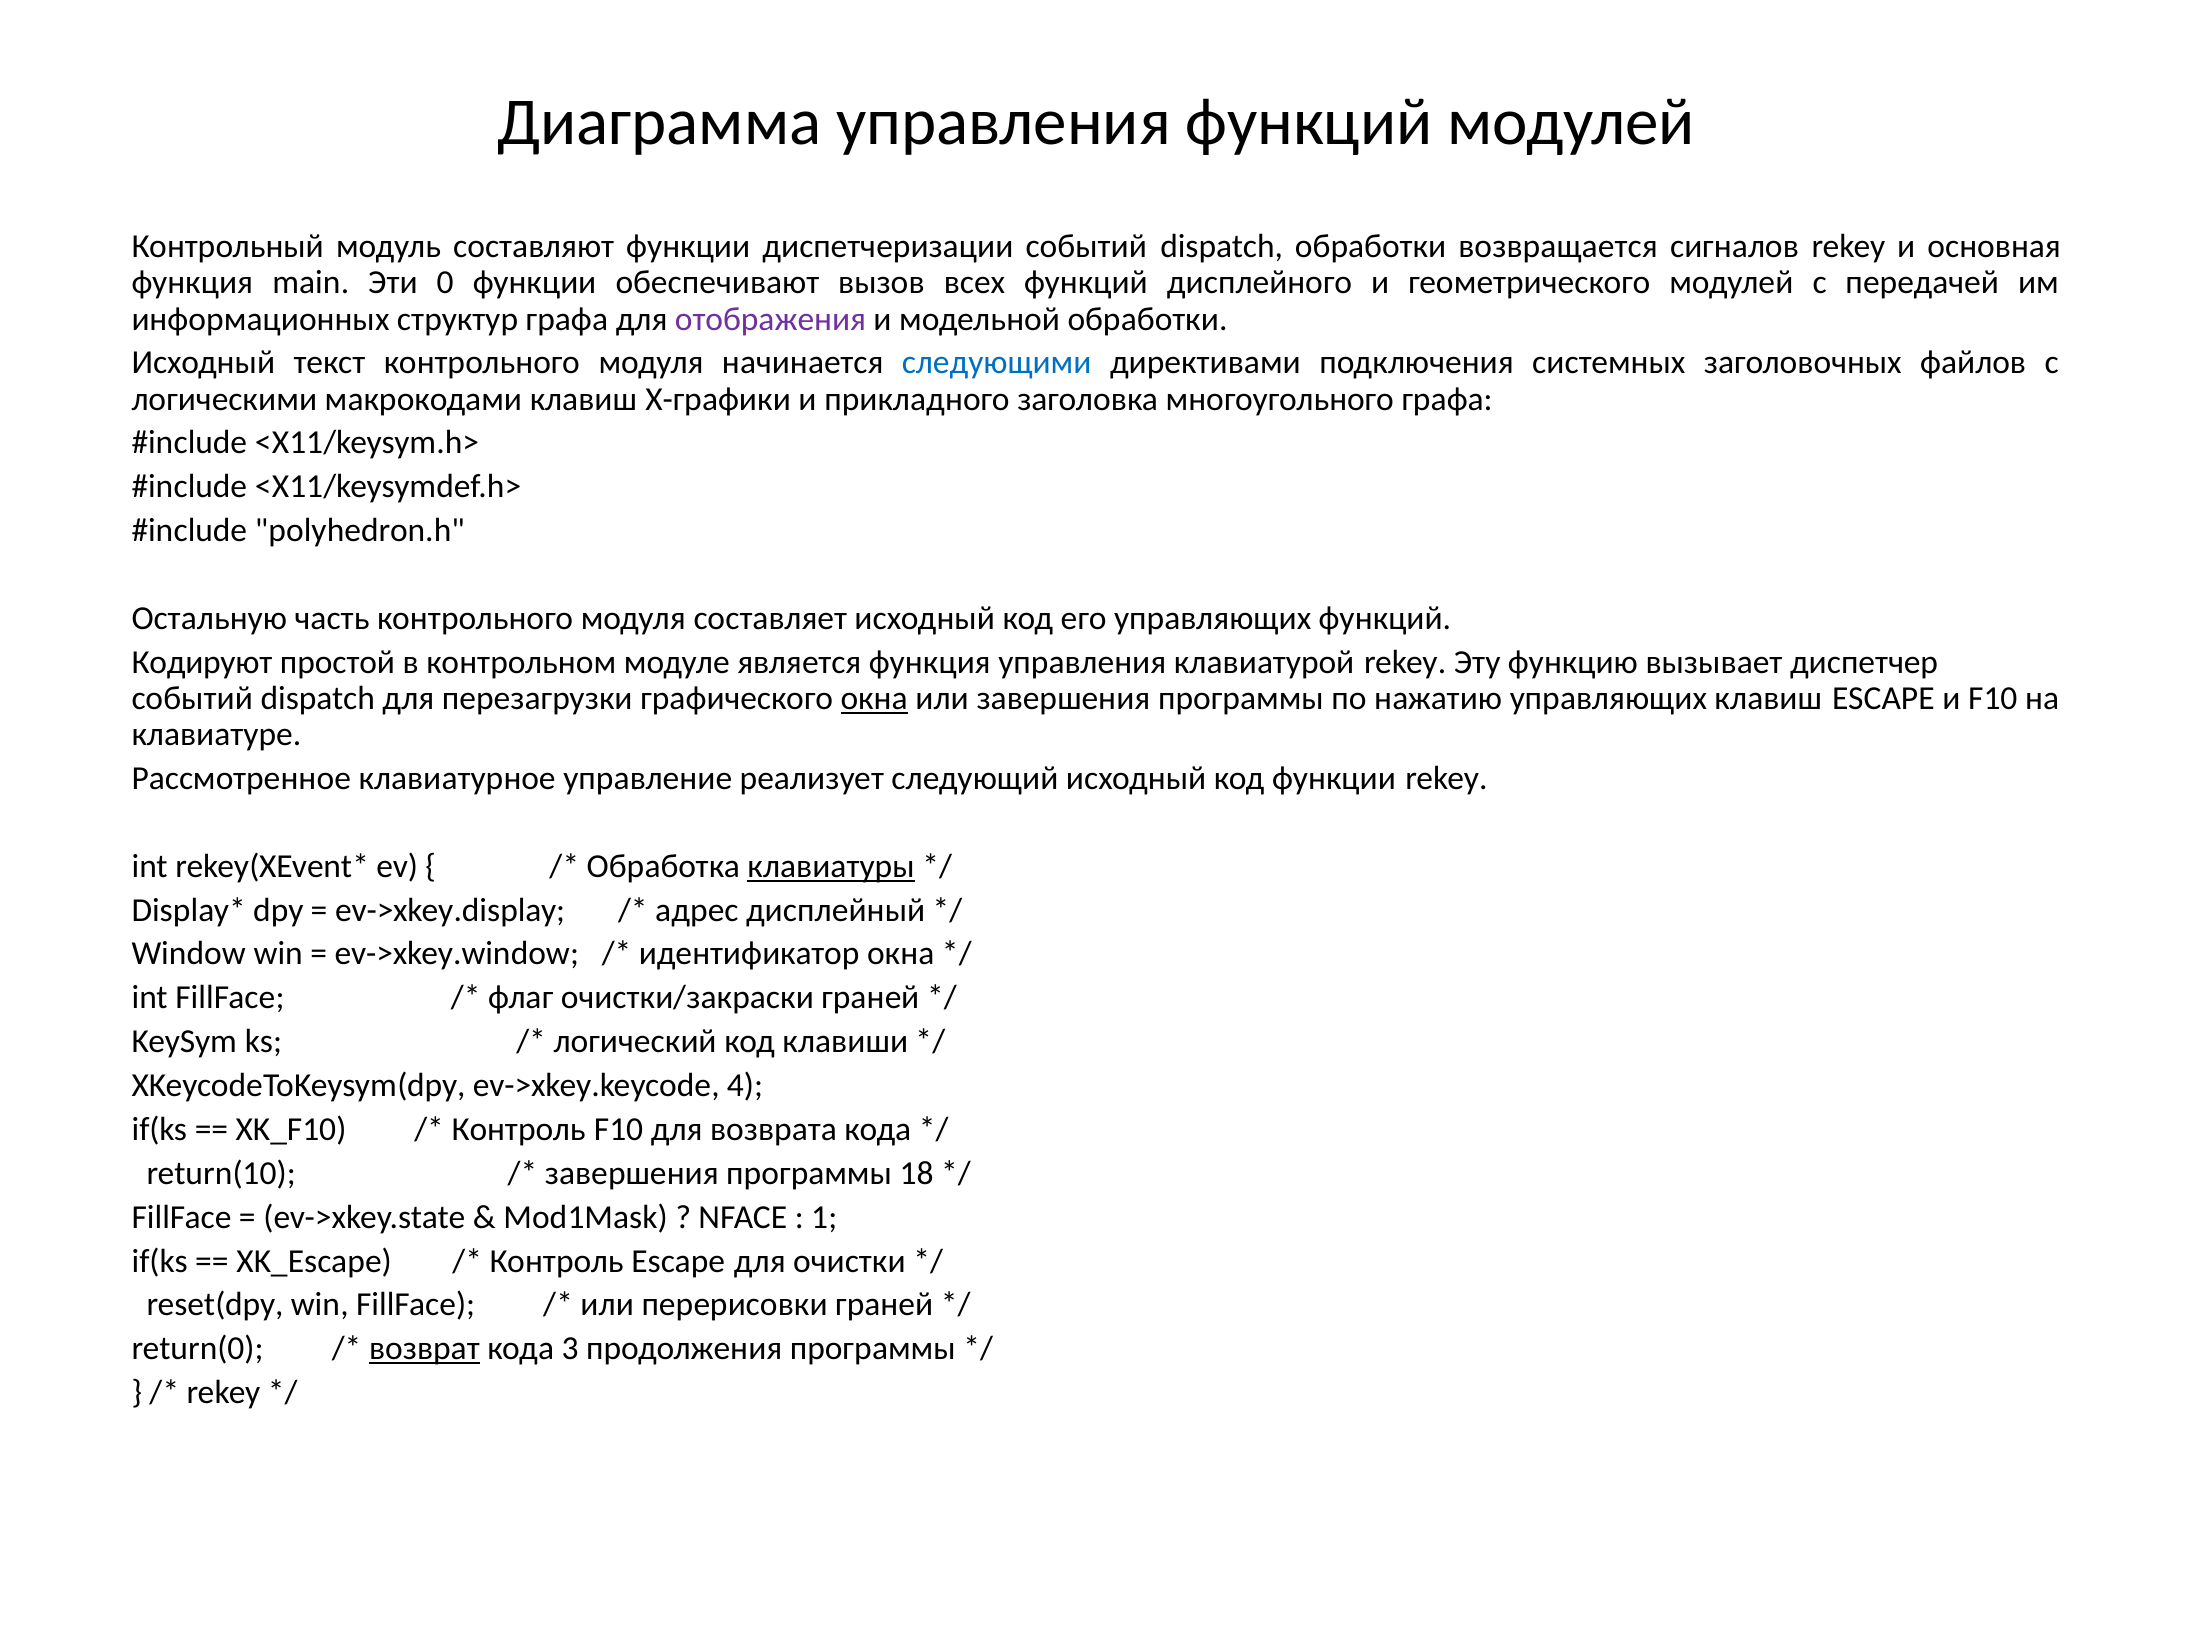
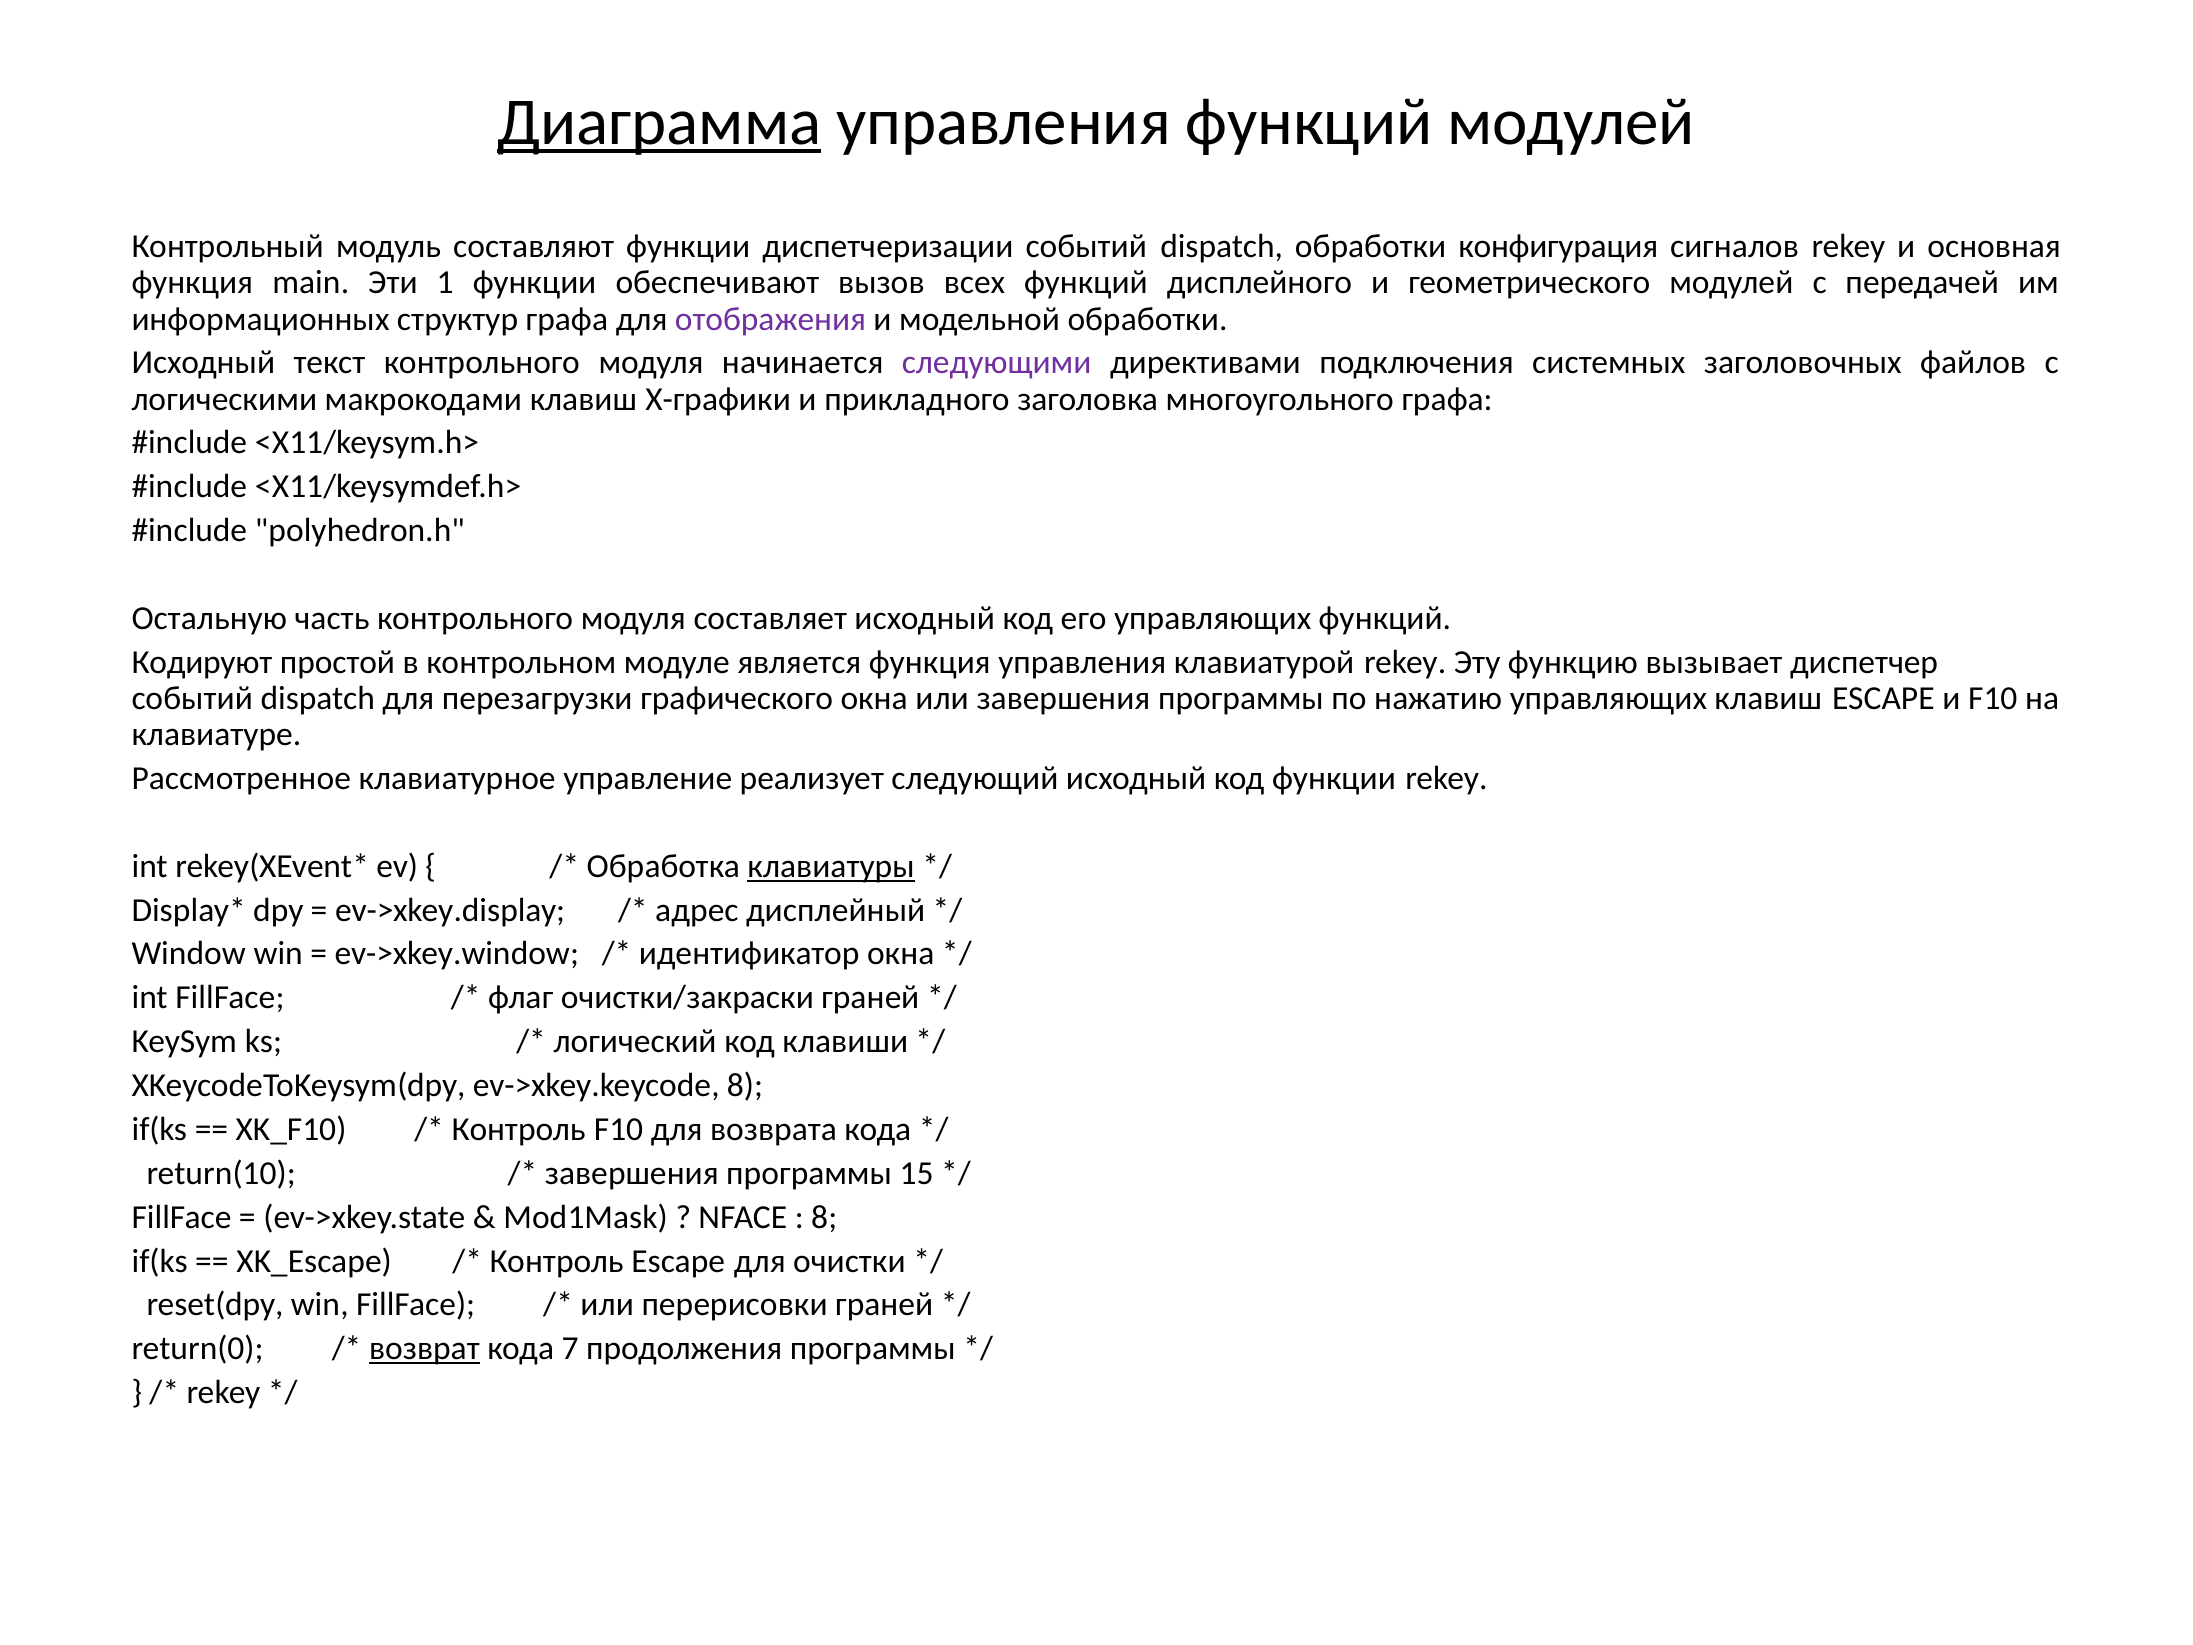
Диаграмма underline: none -> present
возвращается: возвращается -> конфигурация
0: 0 -> 1
следующими colour: blue -> purple
окна at (874, 698) underline: present -> none
ev->xkey.keycode 4: 4 -> 8
18: 18 -> 15
1 at (824, 1217): 1 -> 8
3: 3 -> 7
